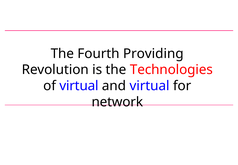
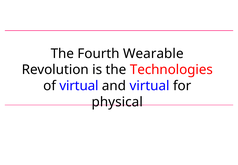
Providing: Providing -> Wearable
network: network -> physical
